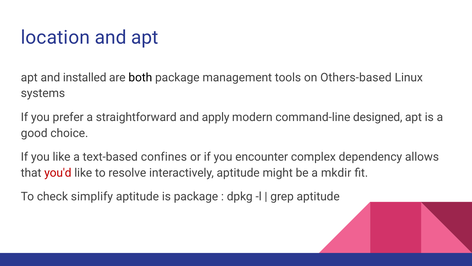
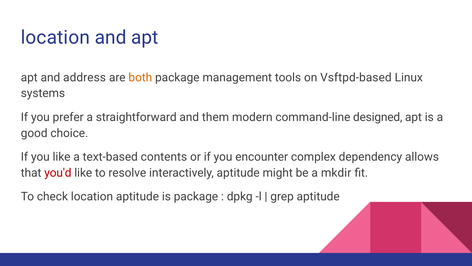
installed: installed -> address
both colour: black -> orange
Others-based: Others-based -> Vsftpd-based
apply: apply -> them
confines: confines -> contents
check simplify: simplify -> location
